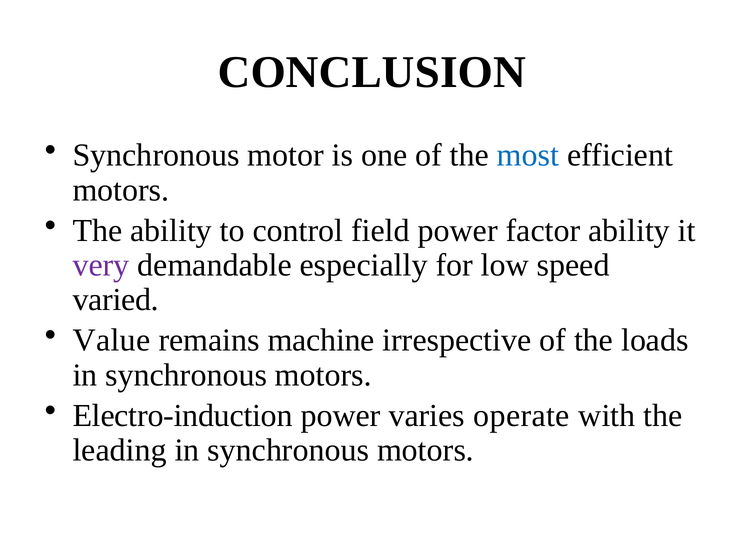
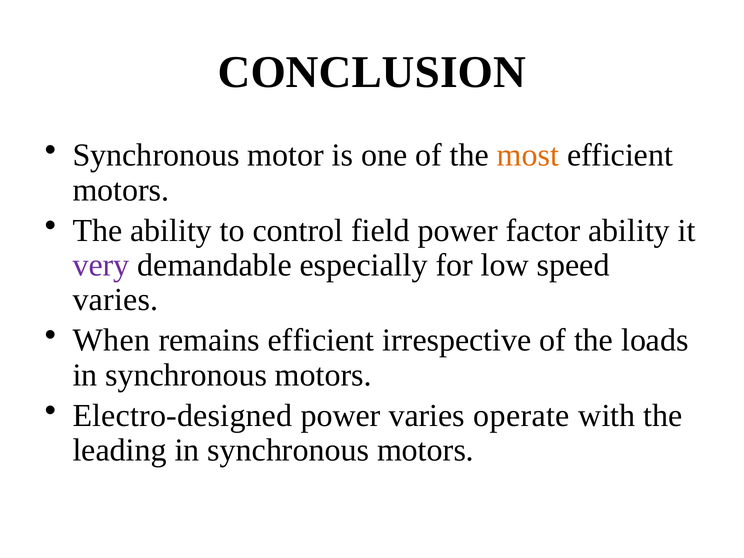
most colour: blue -> orange
varied at (116, 300): varied -> varies
Value: Value -> When
remains machine: machine -> efficient
Electro-induction: Electro-induction -> Electro-designed
